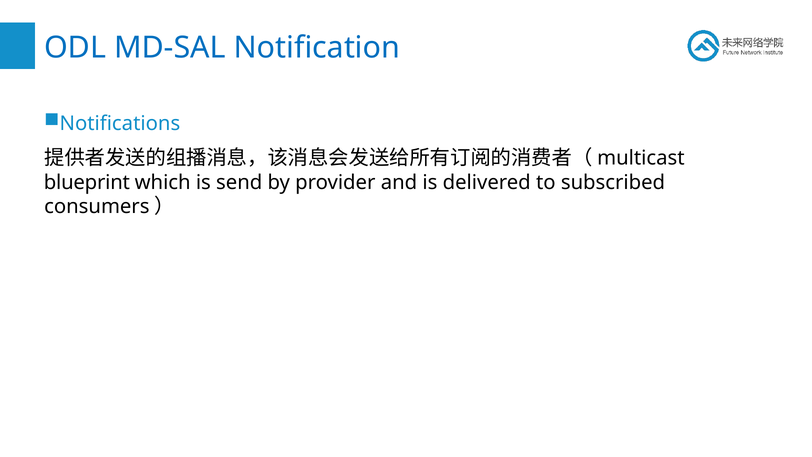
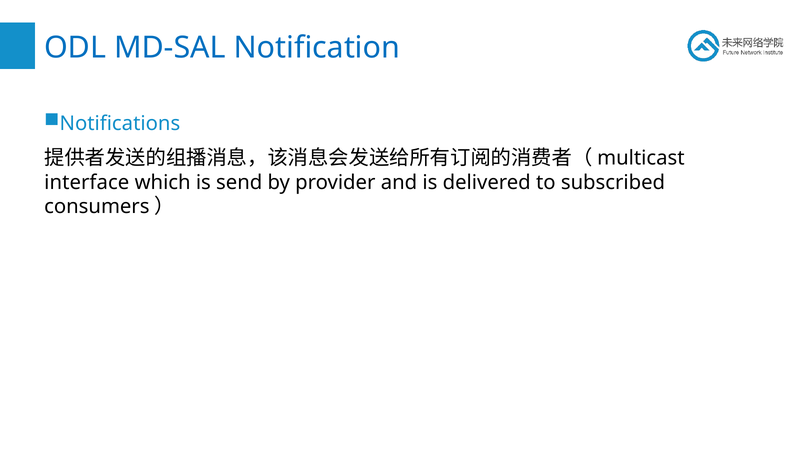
blueprint: blueprint -> interface
